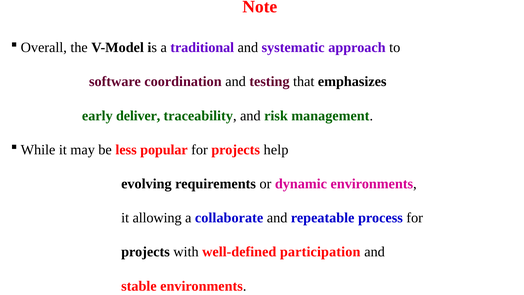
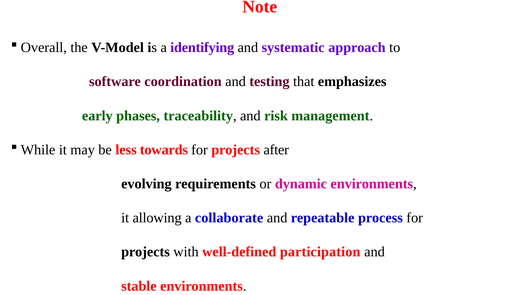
traditional: traditional -> identifying
deliver: deliver -> phases
popular: popular -> towards
help: help -> after
